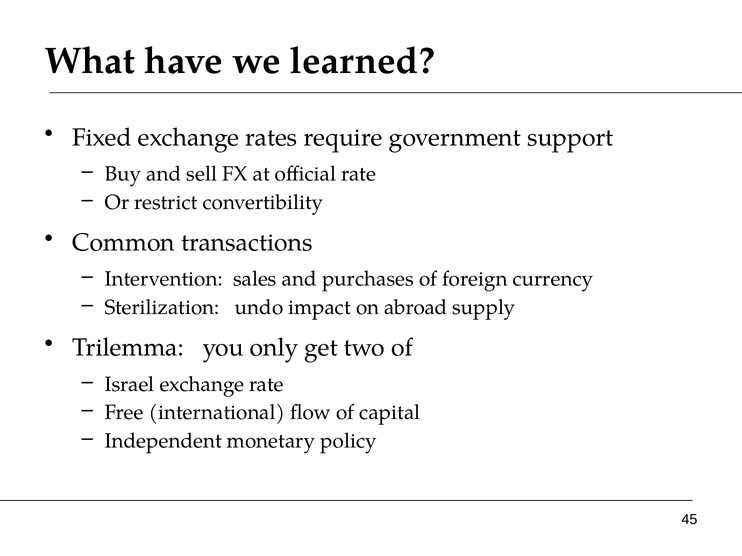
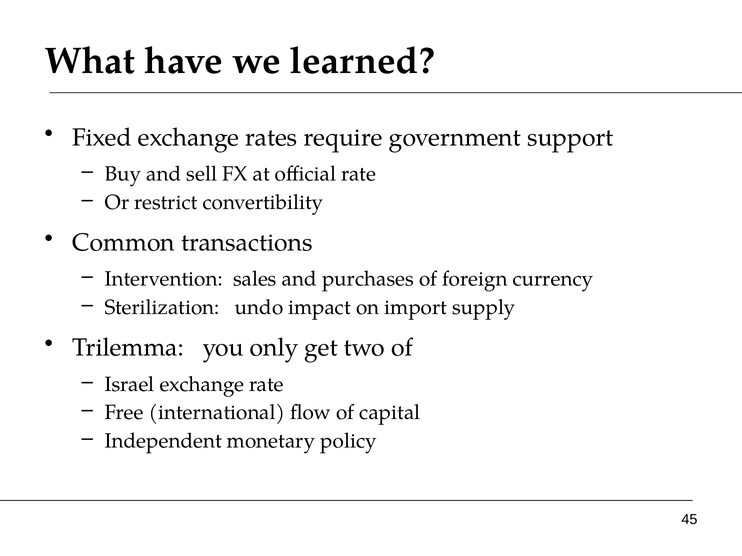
abroad: abroad -> import
